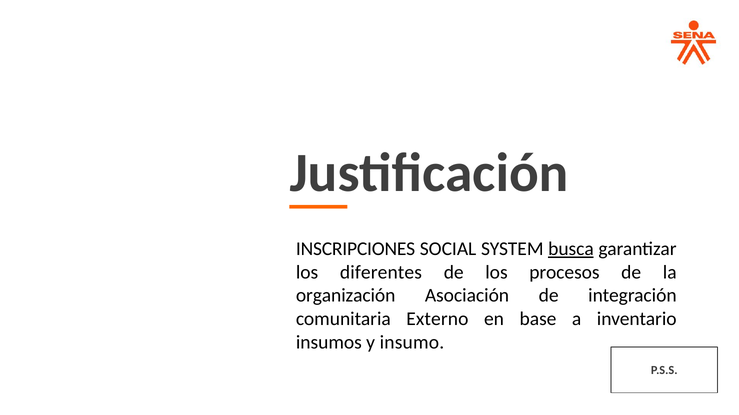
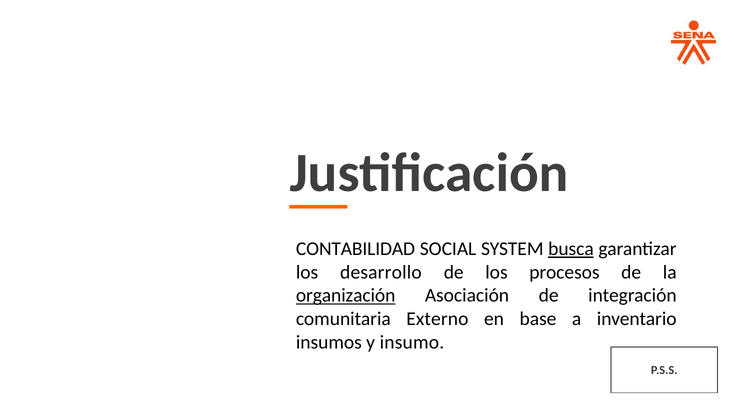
INSCRIPCIONES: INSCRIPCIONES -> CONTABILIDAD
diferentes: diferentes -> desarrollo
organización underline: none -> present
